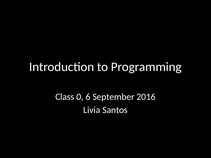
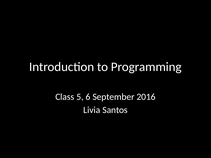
0: 0 -> 5
